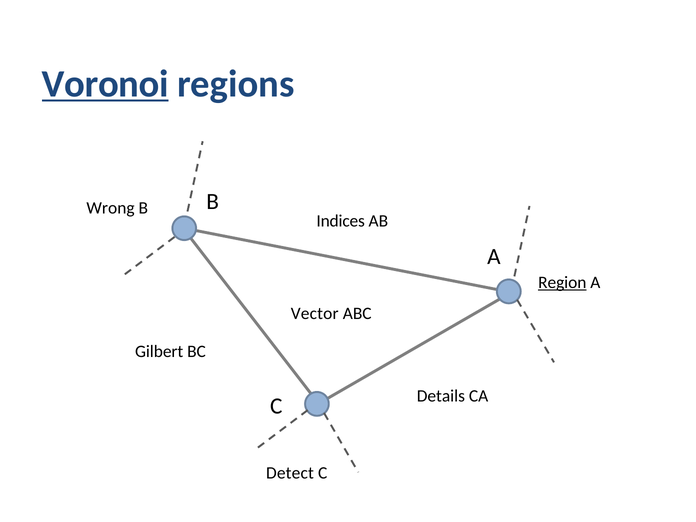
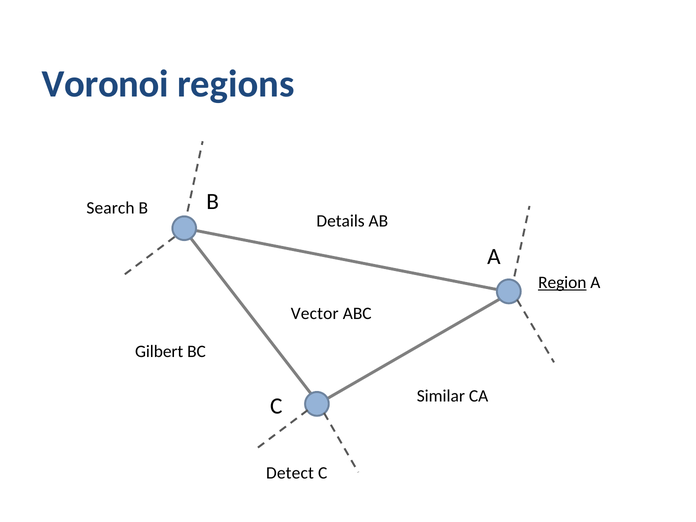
Voronoi underline: present -> none
Wrong: Wrong -> Search
Indices: Indices -> Details
Details: Details -> Similar
